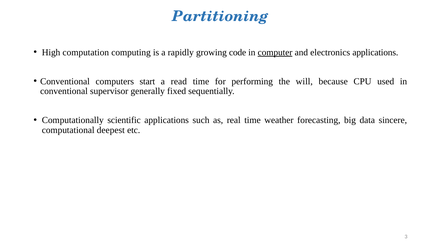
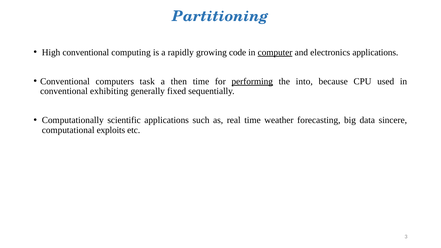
High computation: computation -> conventional
start: start -> task
read: read -> then
performing underline: none -> present
will: will -> into
supervisor: supervisor -> exhibiting
deepest: deepest -> exploits
